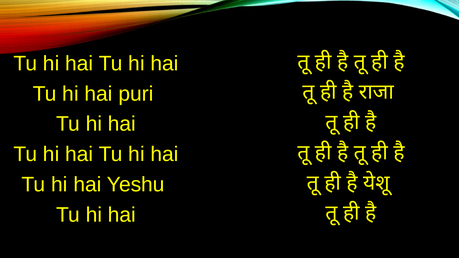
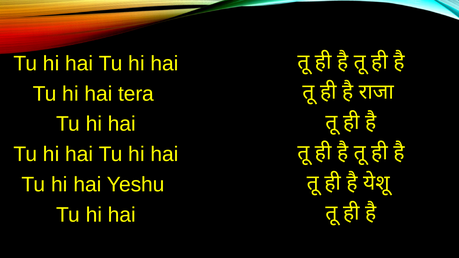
puri: puri -> tera
